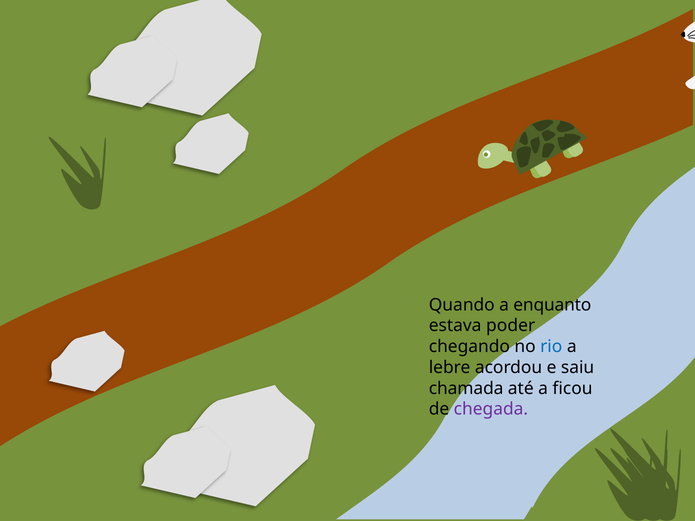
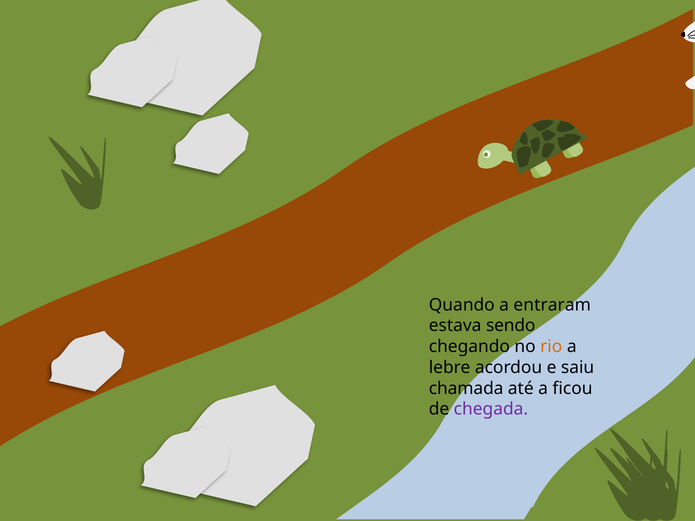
enquanto: enquanto -> entraram
poder: poder -> sendo
rio colour: blue -> orange
